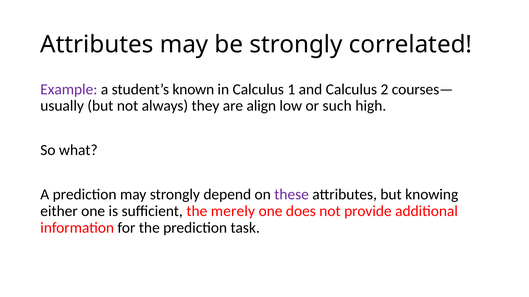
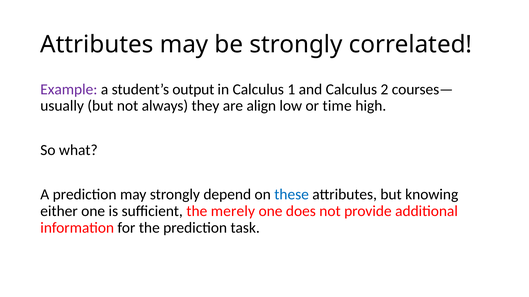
known: known -> output
such: such -> time
these colour: purple -> blue
